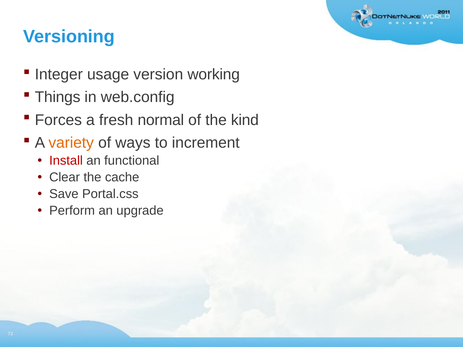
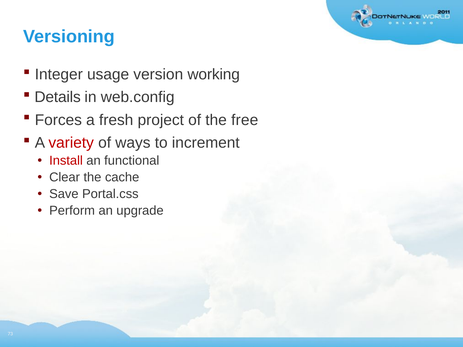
Things: Things -> Details
normal: normal -> project
kind: kind -> free
variety colour: orange -> red
